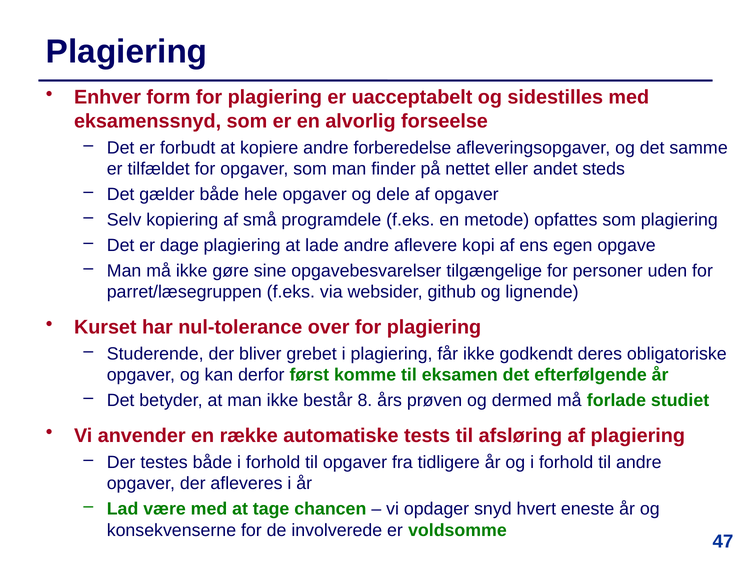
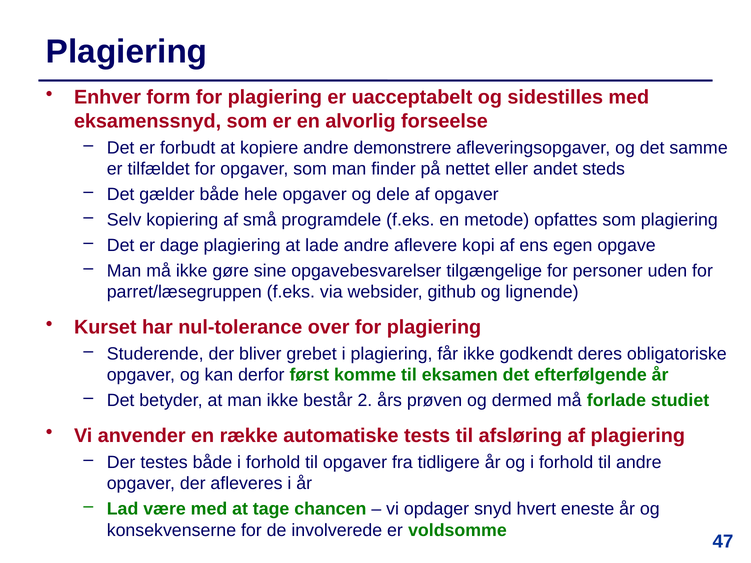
forberedelse: forberedelse -> demonstrere
8: 8 -> 2
